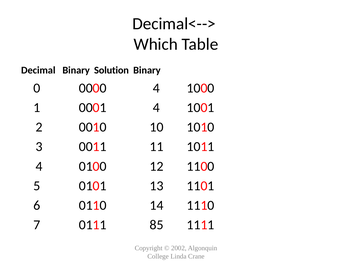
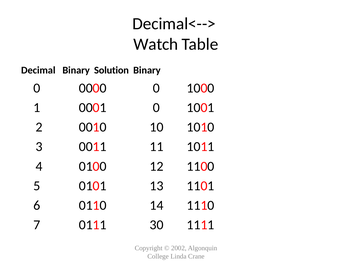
Which: Which -> Watch
0000 4: 4 -> 0
0001 4: 4 -> 0
85: 85 -> 30
